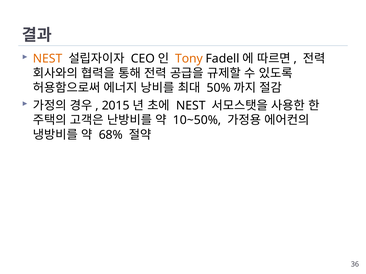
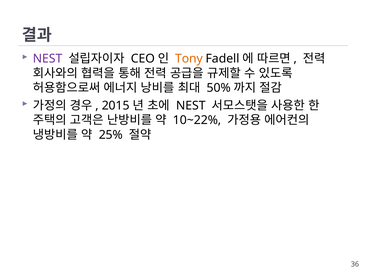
NEST at (48, 59) colour: orange -> purple
10~50%: 10~50% -> 10~22%
68%: 68% -> 25%
